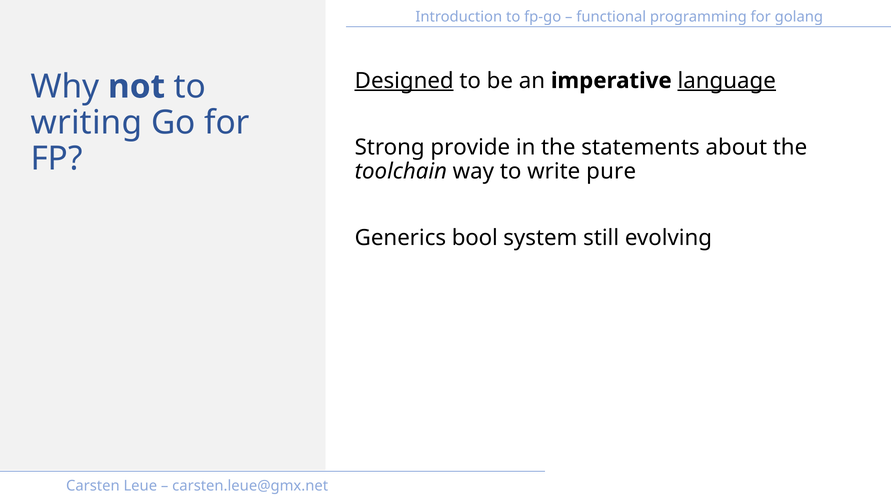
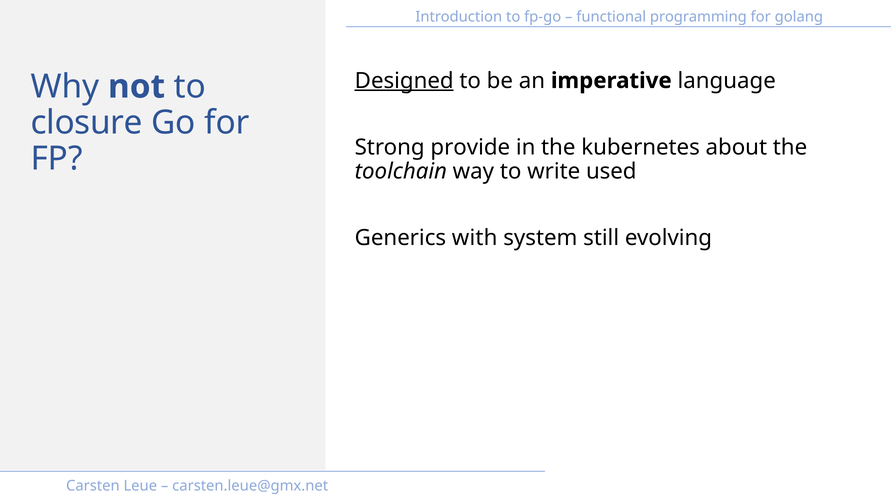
language underline: present -> none
writing: writing -> closure
statements: statements -> kubernetes
pure: pure -> used
bool: bool -> with
